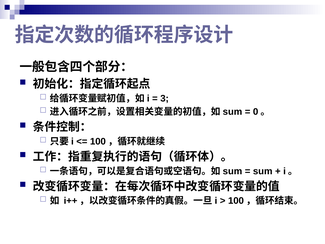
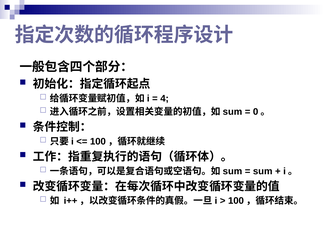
3: 3 -> 4
